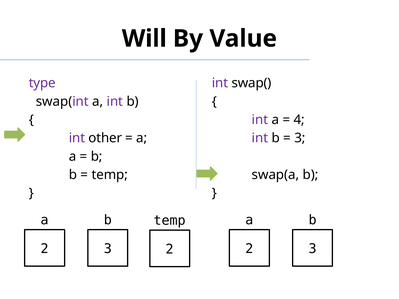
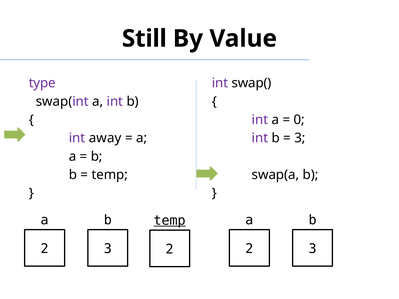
Will: Will -> Still
4: 4 -> 0
other: other -> away
temp at (170, 221) underline: none -> present
